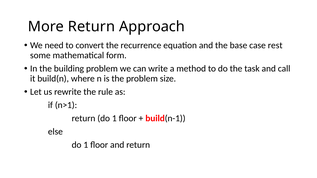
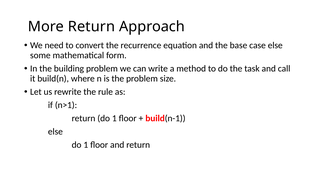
case rest: rest -> else
